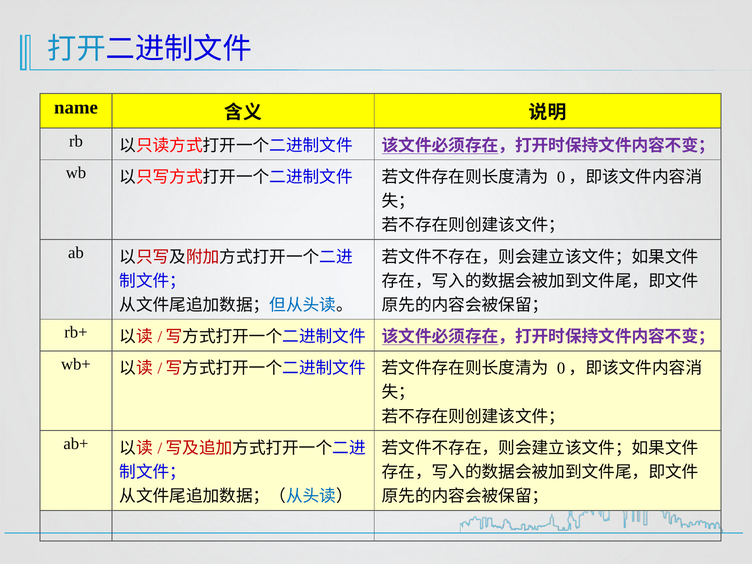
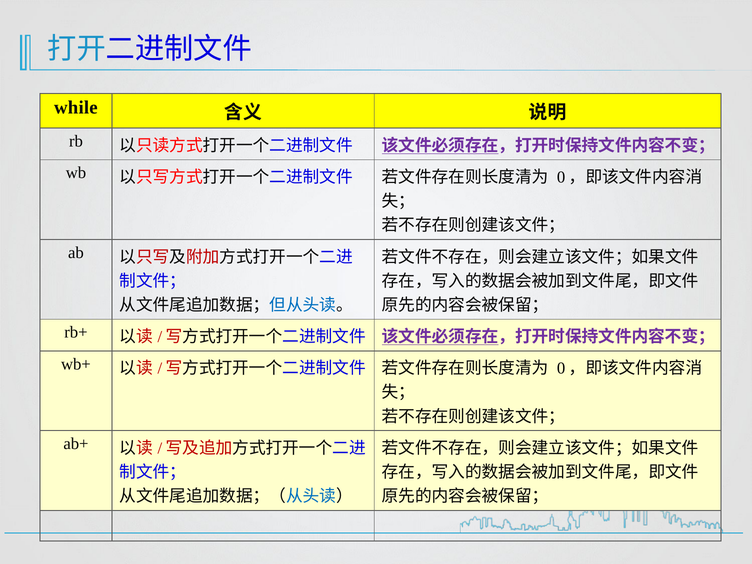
name: name -> while
